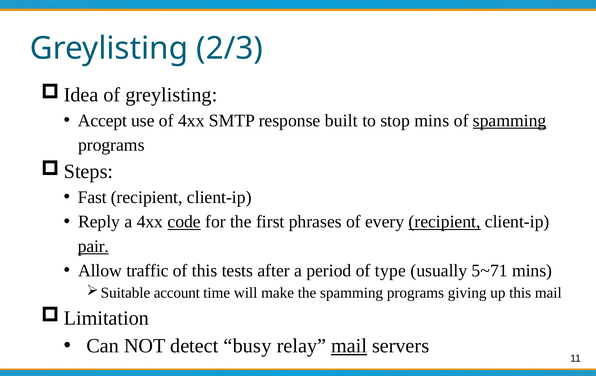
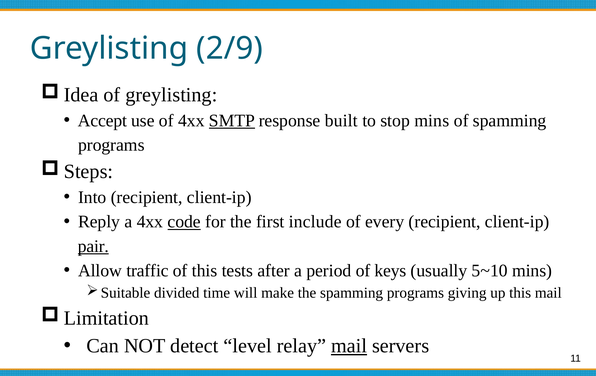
2/3: 2/3 -> 2/9
SMTP underline: none -> present
spamming at (510, 121) underline: present -> none
Fast: Fast -> Into
phrases: phrases -> include
recipient at (445, 222) underline: present -> none
type: type -> keys
5~71: 5~71 -> 5~10
account: account -> divided
busy: busy -> level
